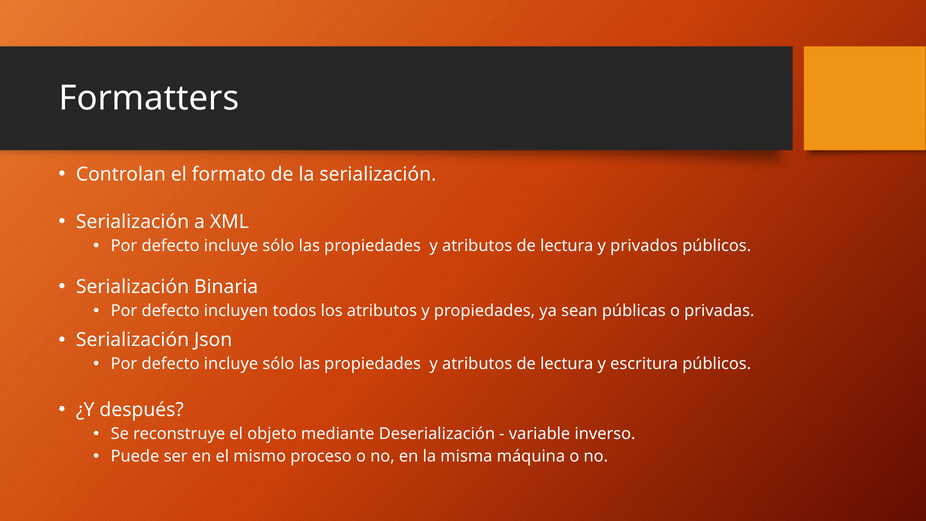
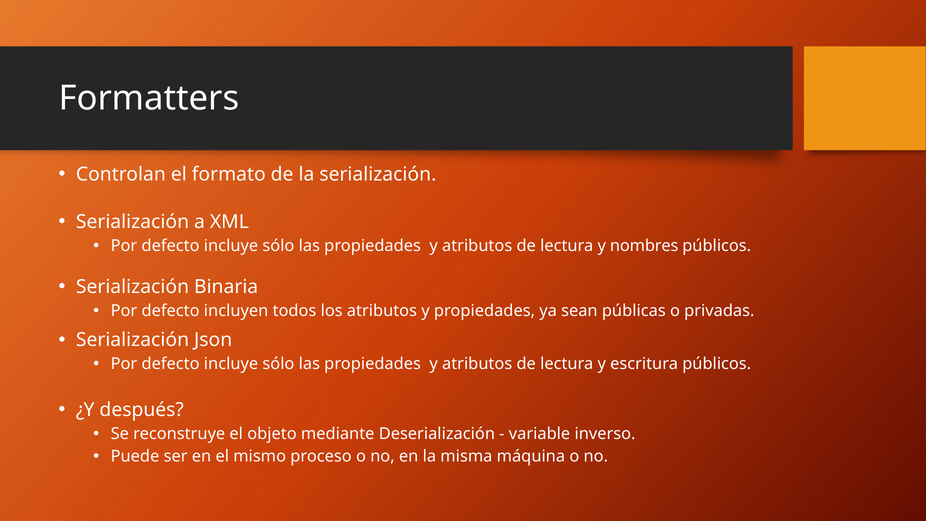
privados: privados -> nombres
